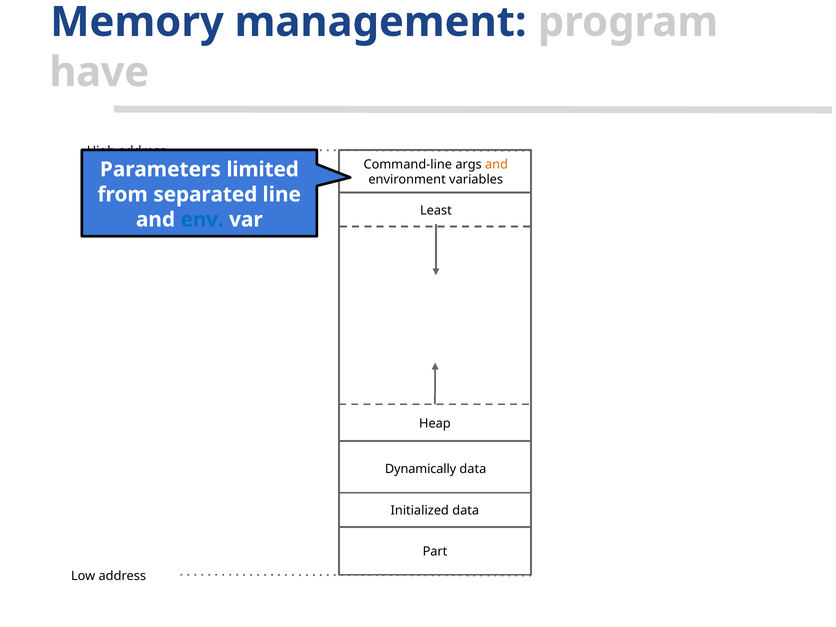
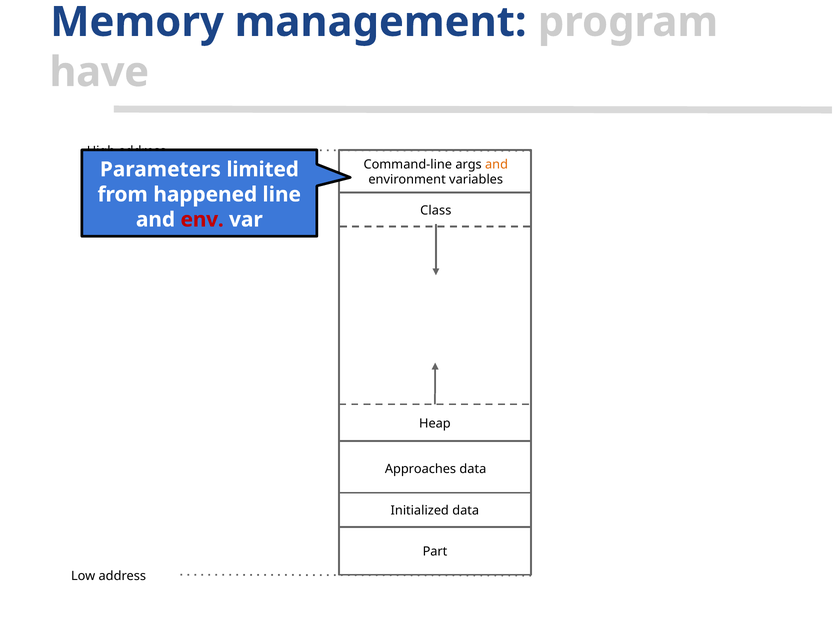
separated: separated -> happened
Least: Least -> Class
env colour: blue -> red
Dynamically: Dynamically -> Approaches
